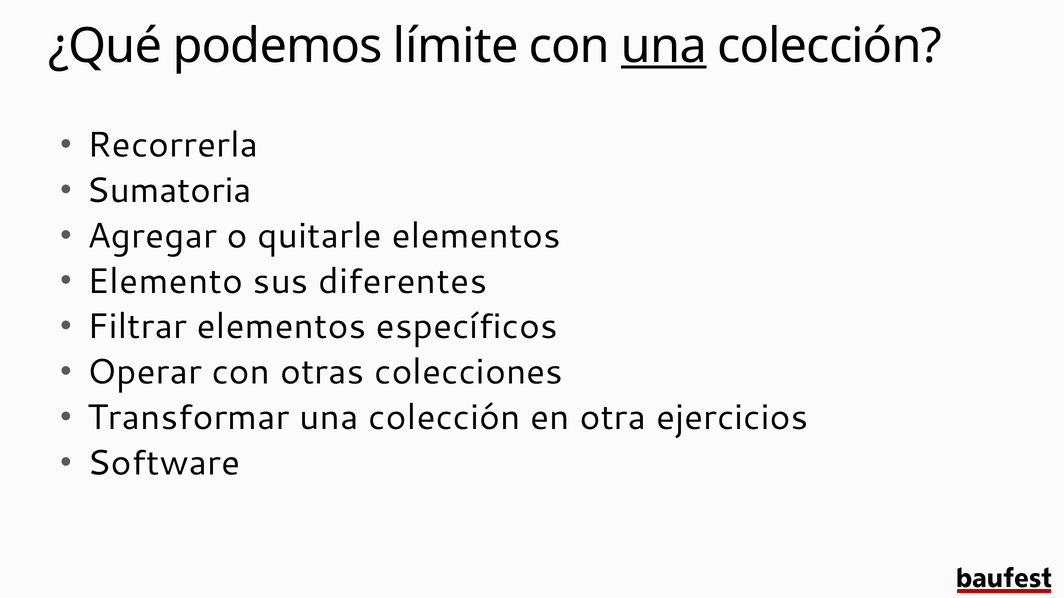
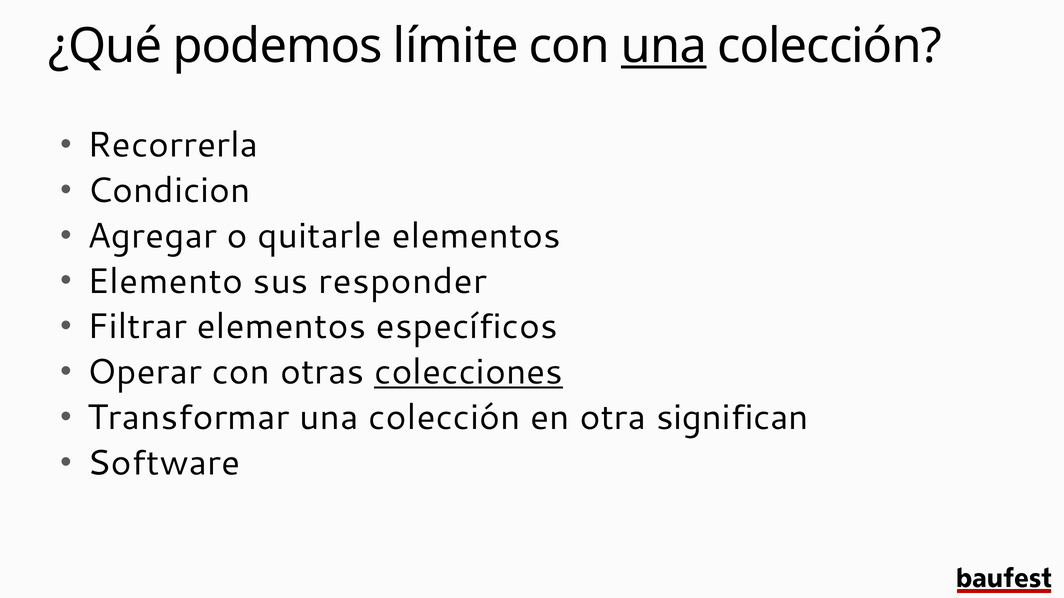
Sumatoria: Sumatoria -> Condicion
diferentes: diferentes -> responder
colecciones underline: none -> present
ejercicios: ejercicios -> significan
